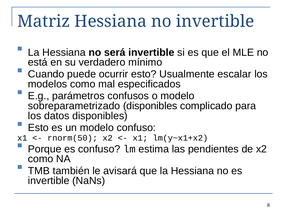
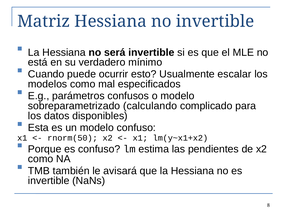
sobreparametrizado disponibles: disponibles -> calculando
Esto at (38, 128): Esto -> Esta
